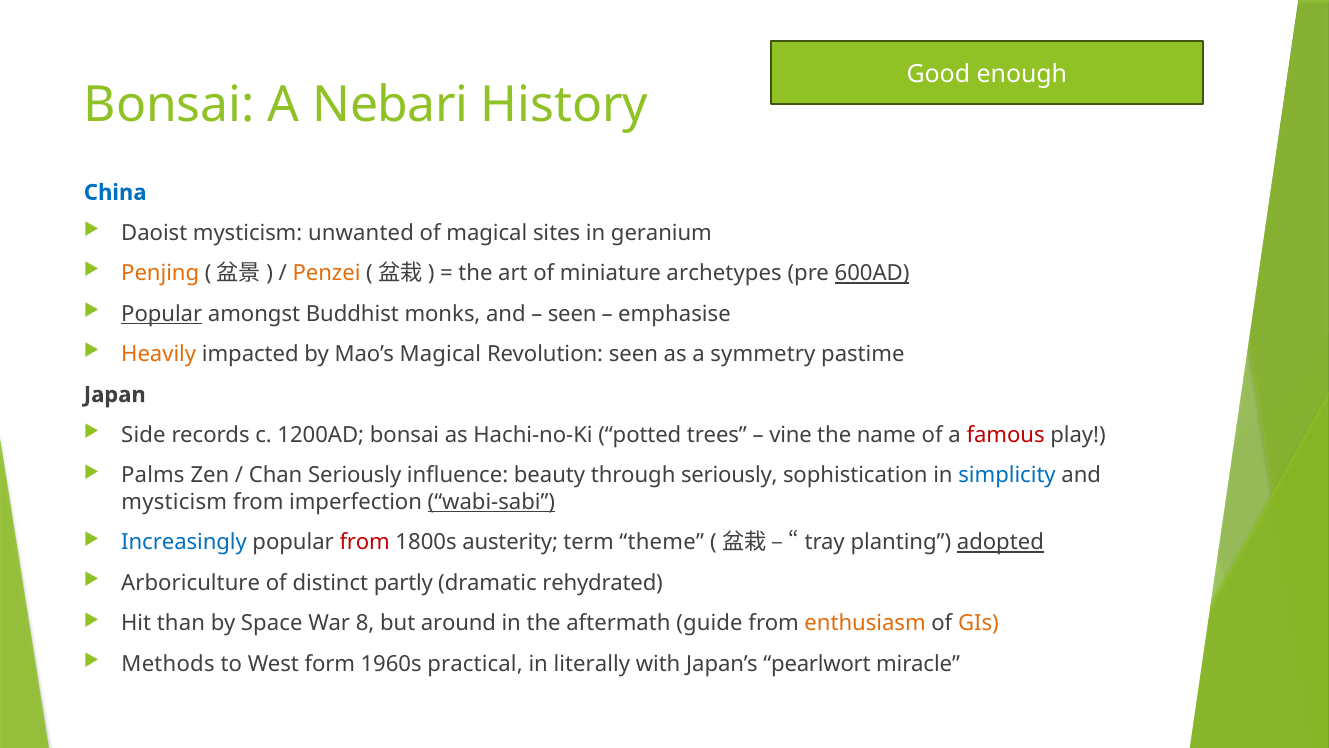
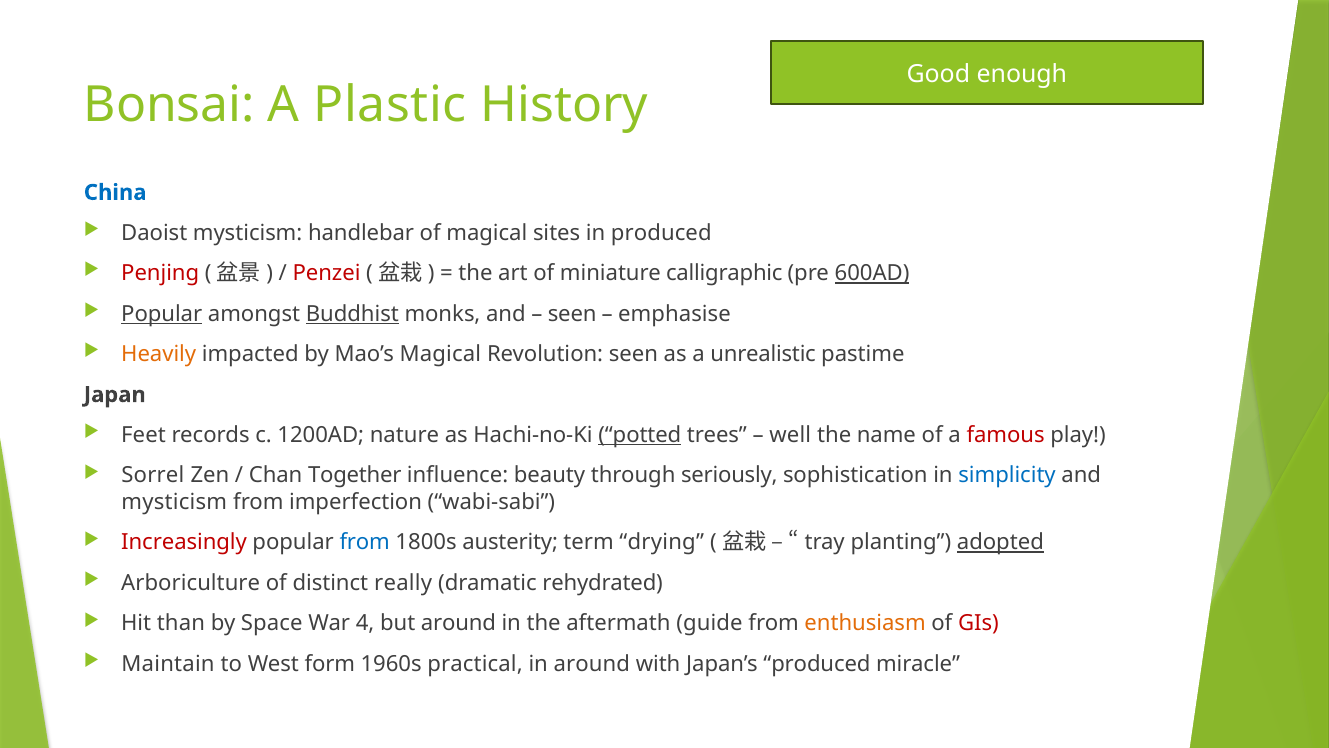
Nebari: Nebari -> Plastic
unwanted: unwanted -> handlebar
in geranium: geranium -> produced
Penjing colour: orange -> red
Penzei colour: orange -> red
archetypes: archetypes -> calligraphic
Buddhist underline: none -> present
symmetry: symmetry -> unrealistic
Side: Side -> Feet
1200AD bonsai: bonsai -> nature
potted underline: none -> present
vine: vine -> well
Palms: Palms -> Sorrel
Chan Seriously: Seriously -> Together
wabi-sabi underline: present -> none
Increasingly colour: blue -> red
from at (365, 542) colour: red -> blue
theme: theme -> drying
partly: partly -> really
8: 8 -> 4
GIs colour: orange -> red
Methods: Methods -> Maintain
in literally: literally -> around
Japan’s pearlwort: pearlwort -> produced
